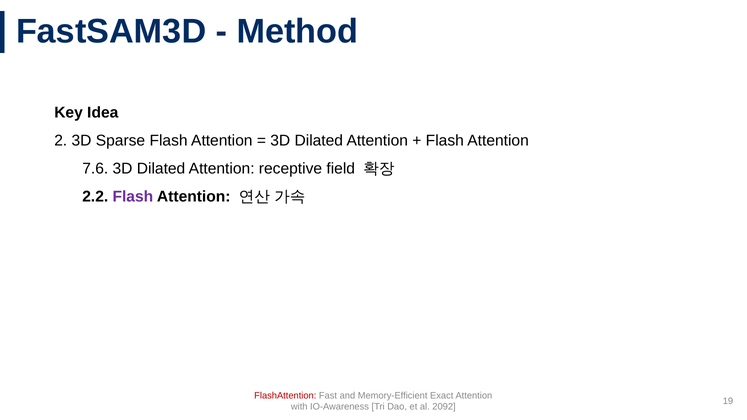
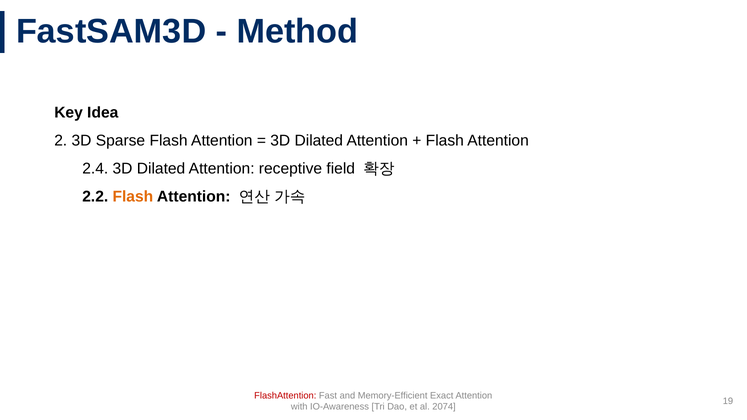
7.6: 7.6 -> 2.4
Flash at (133, 197) colour: purple -> orange
2092: 2092 -> 2074
